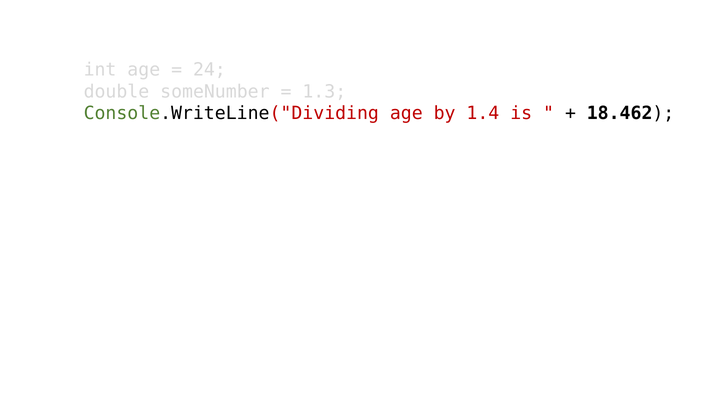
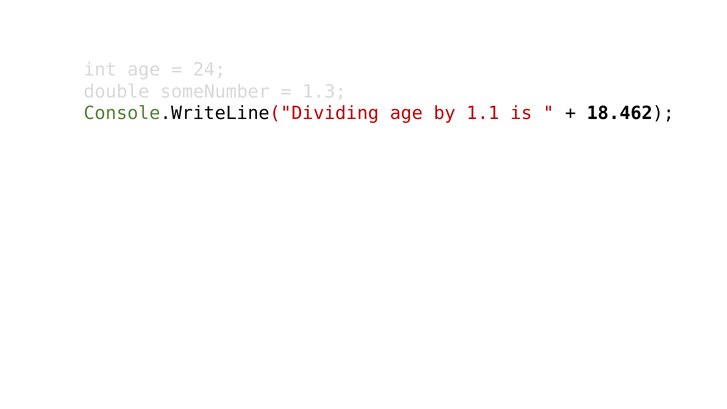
1.4: 1.4 -> 1.1
